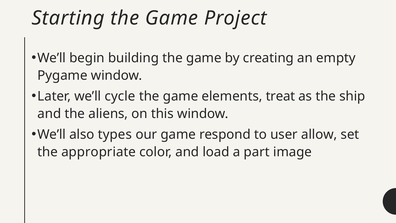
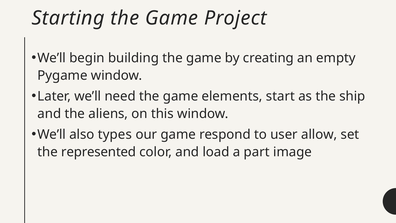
cycle: cycle -> need
treat: treat -> start
appropriate: appropriate -> represented
